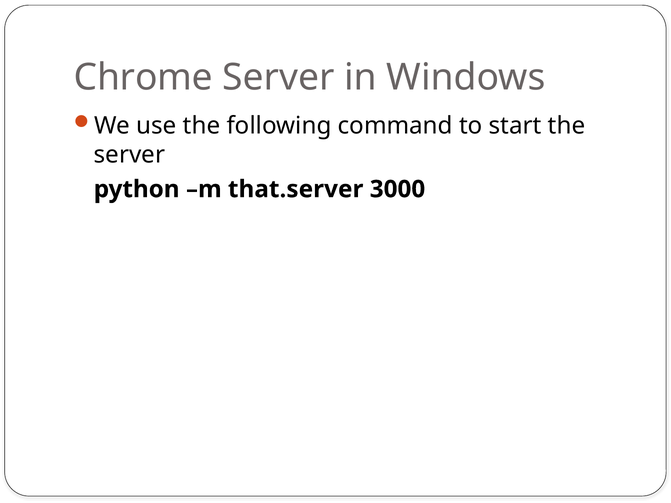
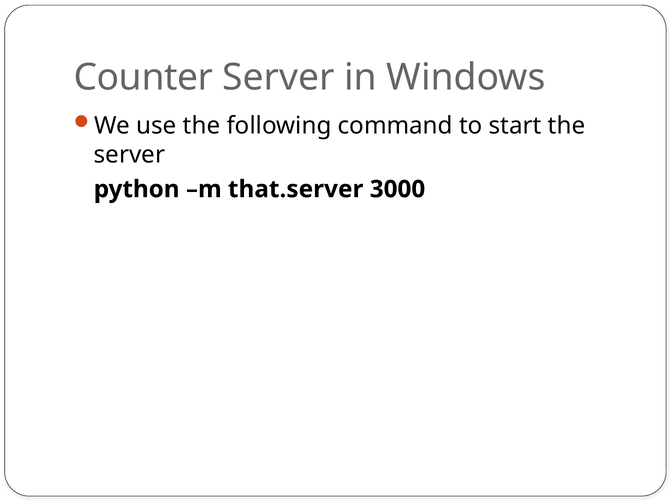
Chrome: Chrome -> Counter
